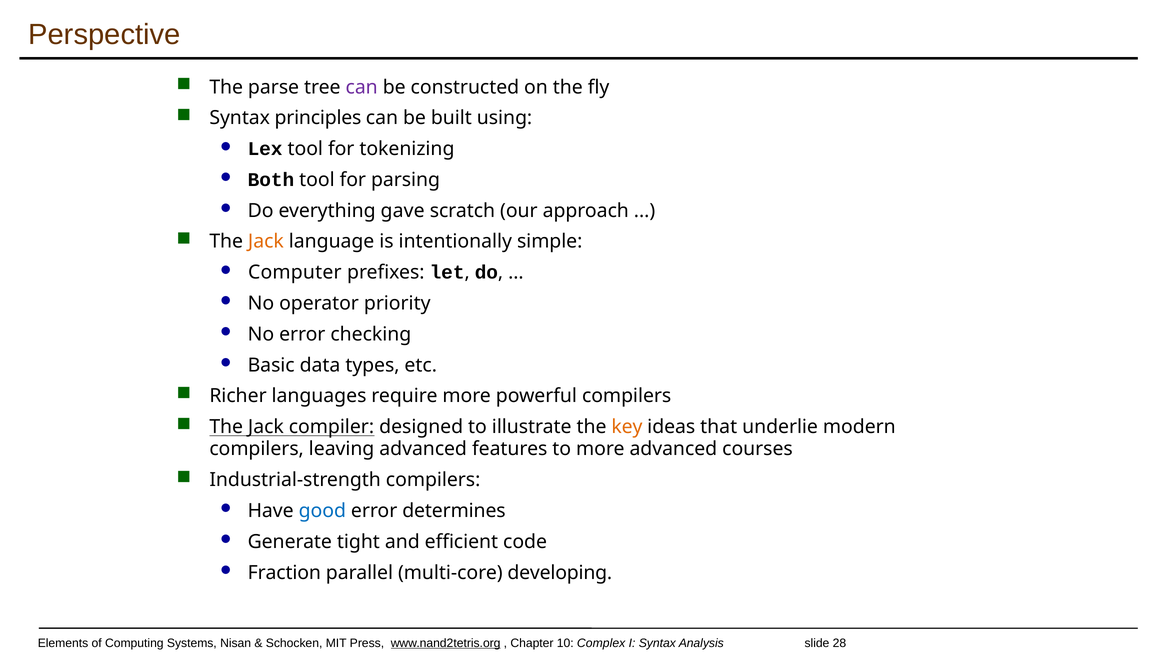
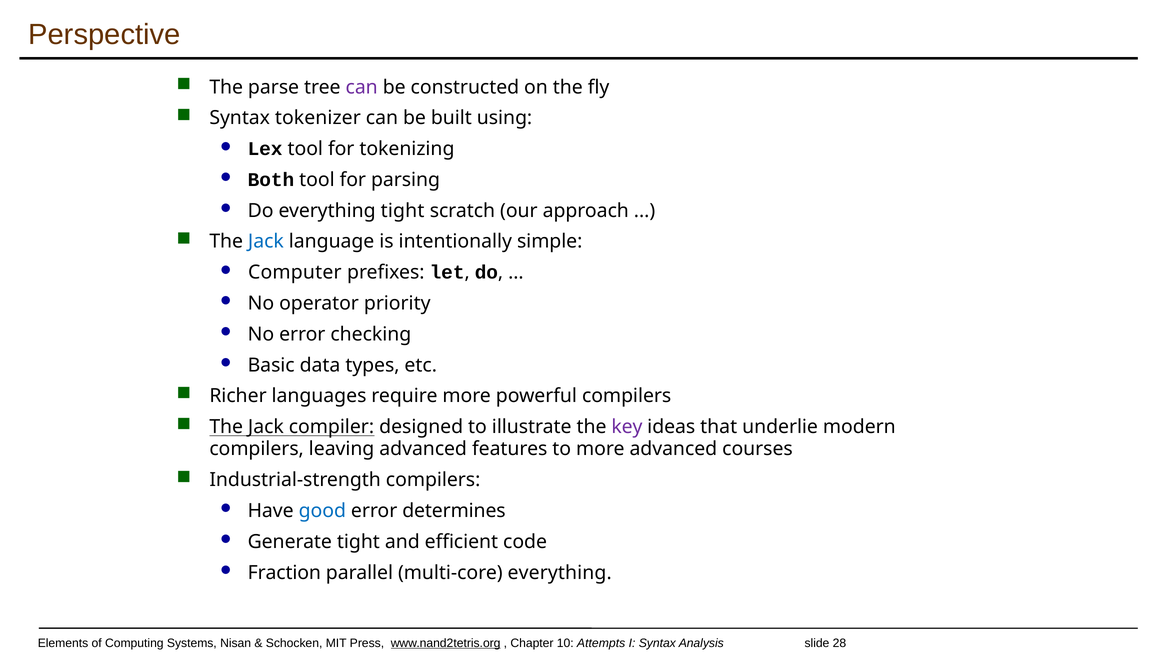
principles: principles -> tokenizer
everything gave: gave -> tight
Jack at (266, 242) colour: orange -> blue
key colour: orange -> purple
multi-core developing: developing -> everything
Complex: Complex -> Attempts
